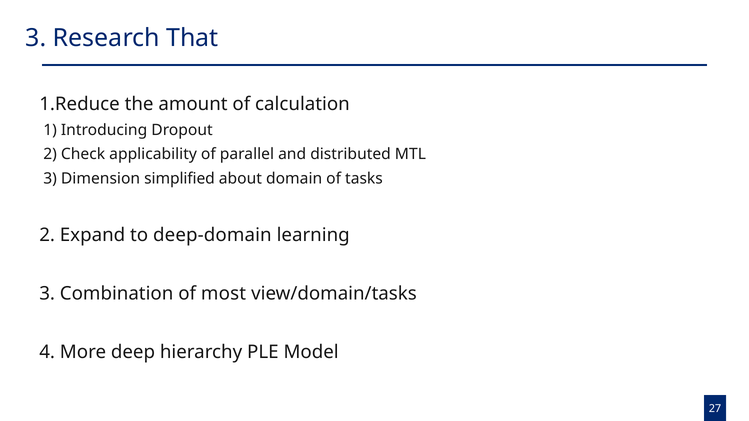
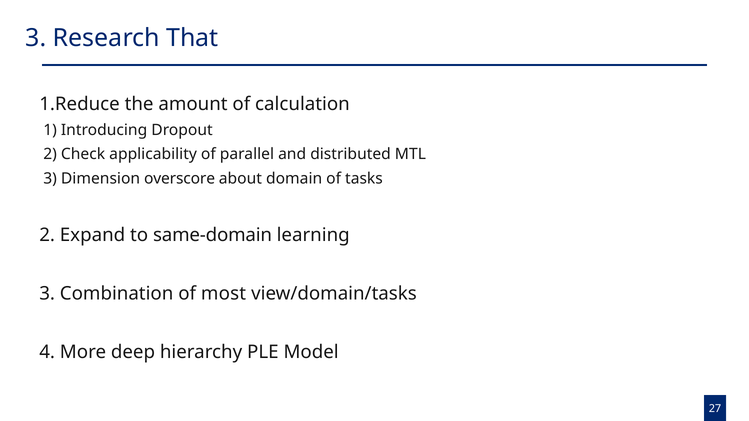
simplified: simplified -> overscore
deep-domain: deep-domain -> same-domain
